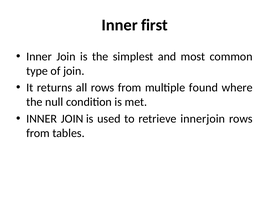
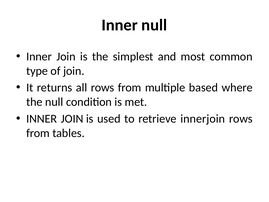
Inner first: first -> null
found: found -> based
